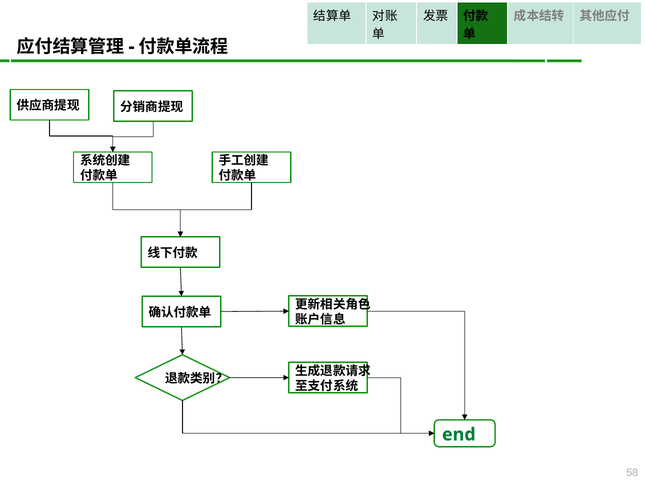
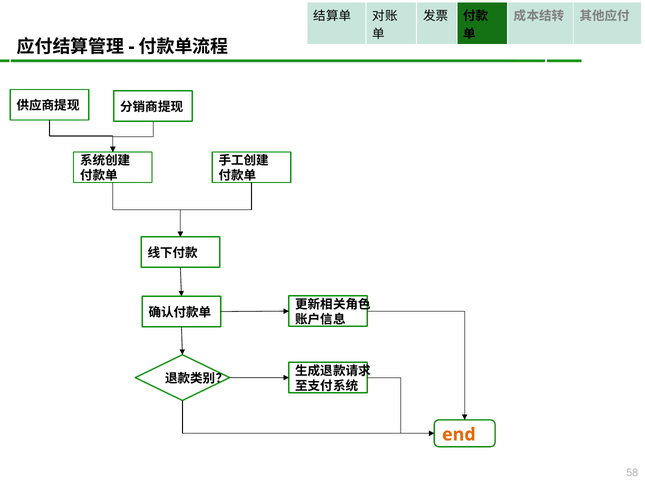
end colour: green -> orange
